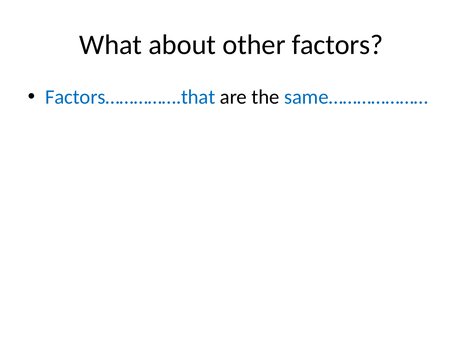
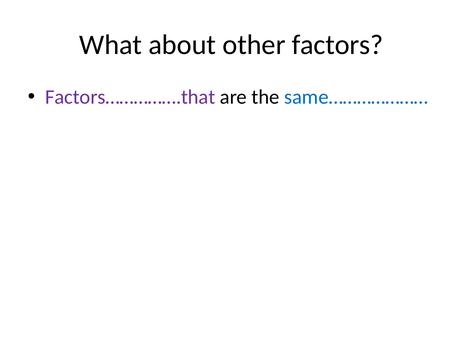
Factors…………….that colour: blue -> purple
